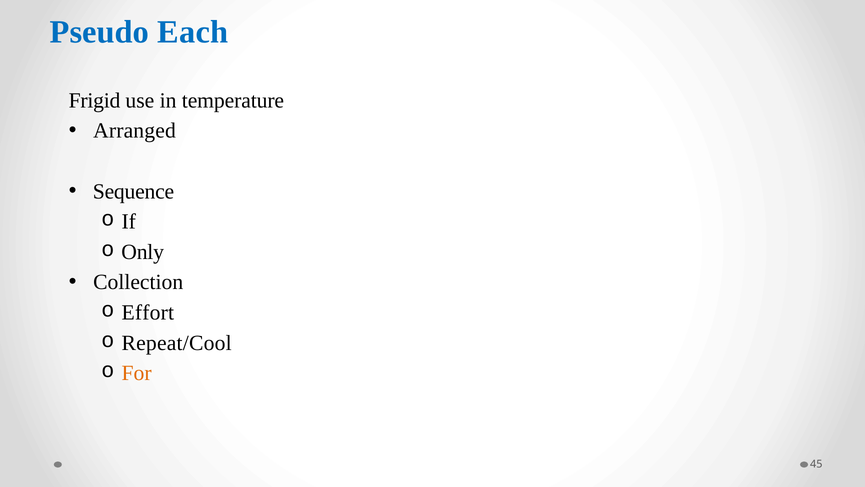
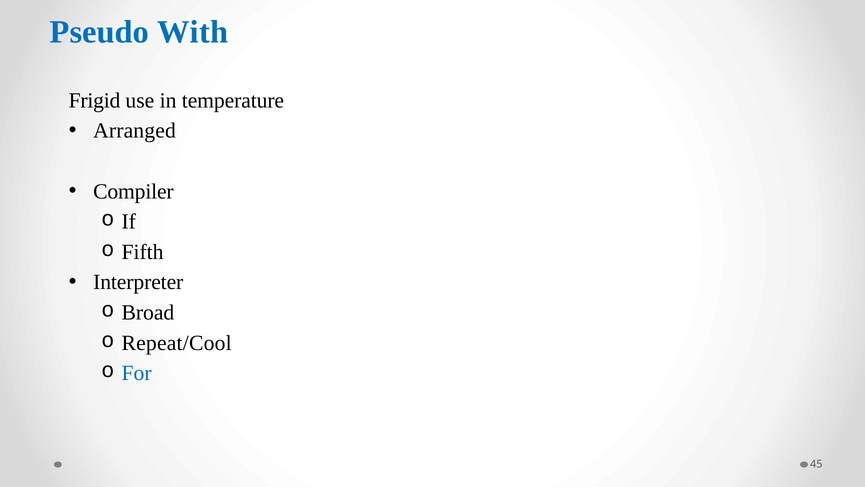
Each: Each -> With
Sequence: Sequence -> Compiler
Only: Only -> Fifth
Collection: Collection -> Interpreter
Effort: Effort -> Broad
For colour: orange -> blue
